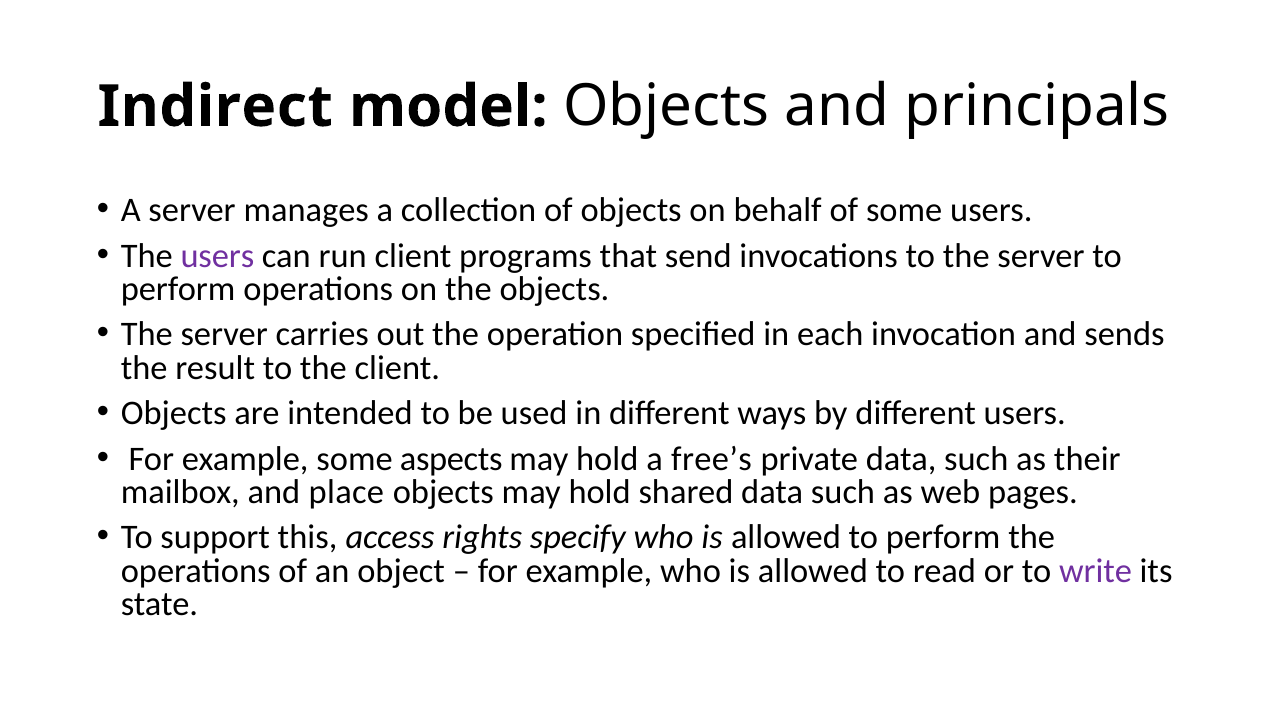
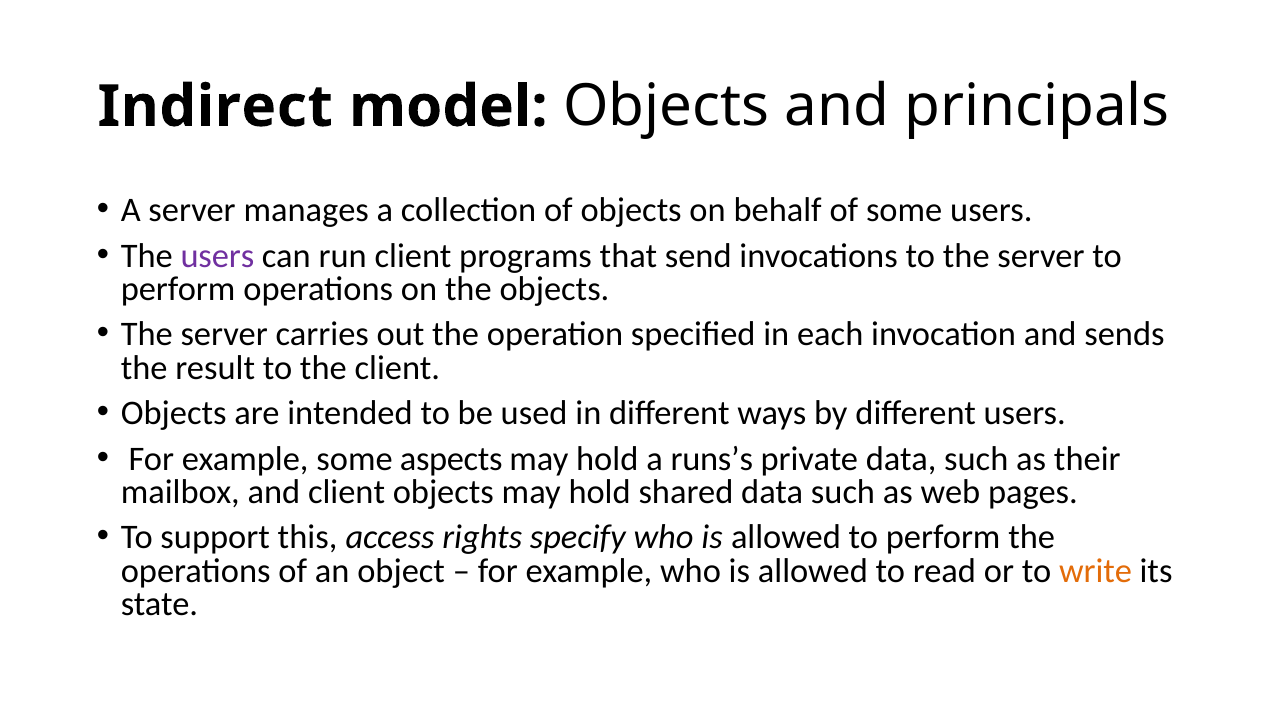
free’s: free’s -> runs’s
and place: place -> client
write colour: purple -> orange
